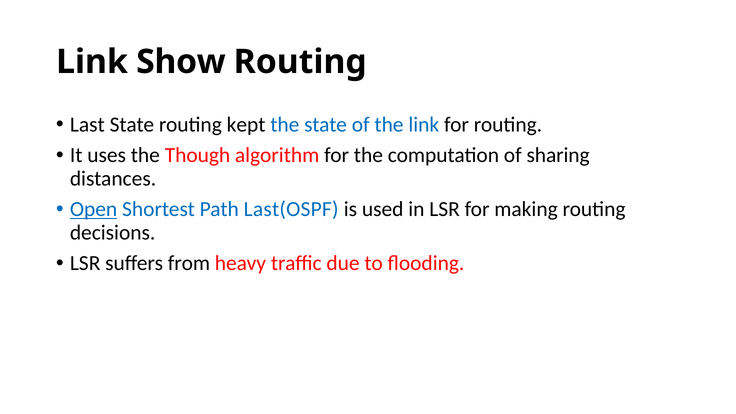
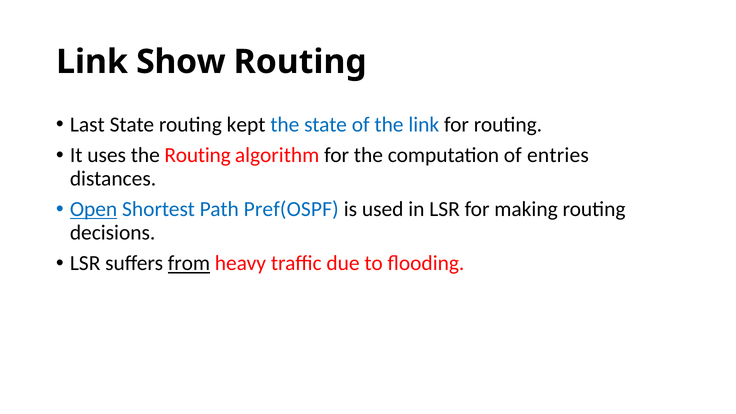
the Though: Though -> Routing
sharing: sharing -> entries
Last(OSPF: Last(OSPF -> Pref(OSPF
from underline: none -> present
